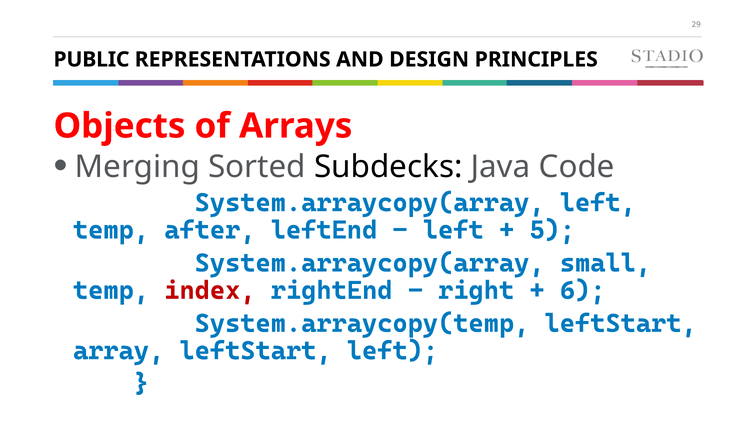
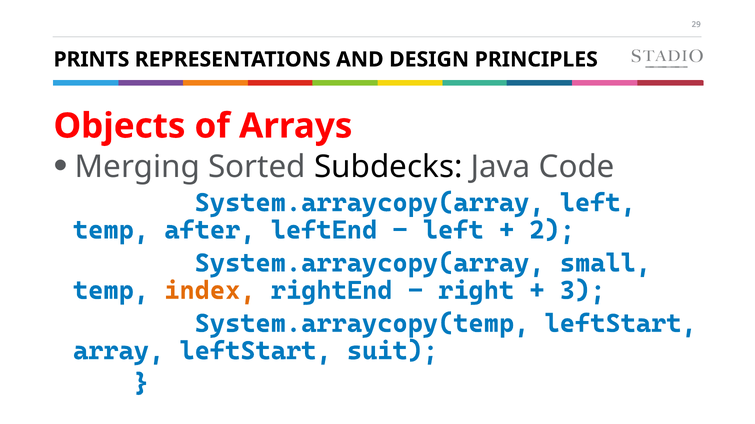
PUBLIC: PUBLIC -> PRINTS
5: 5 -> 2
index colour: red -> orange
6: 6 -> 3
leftStart left: left -> suit
